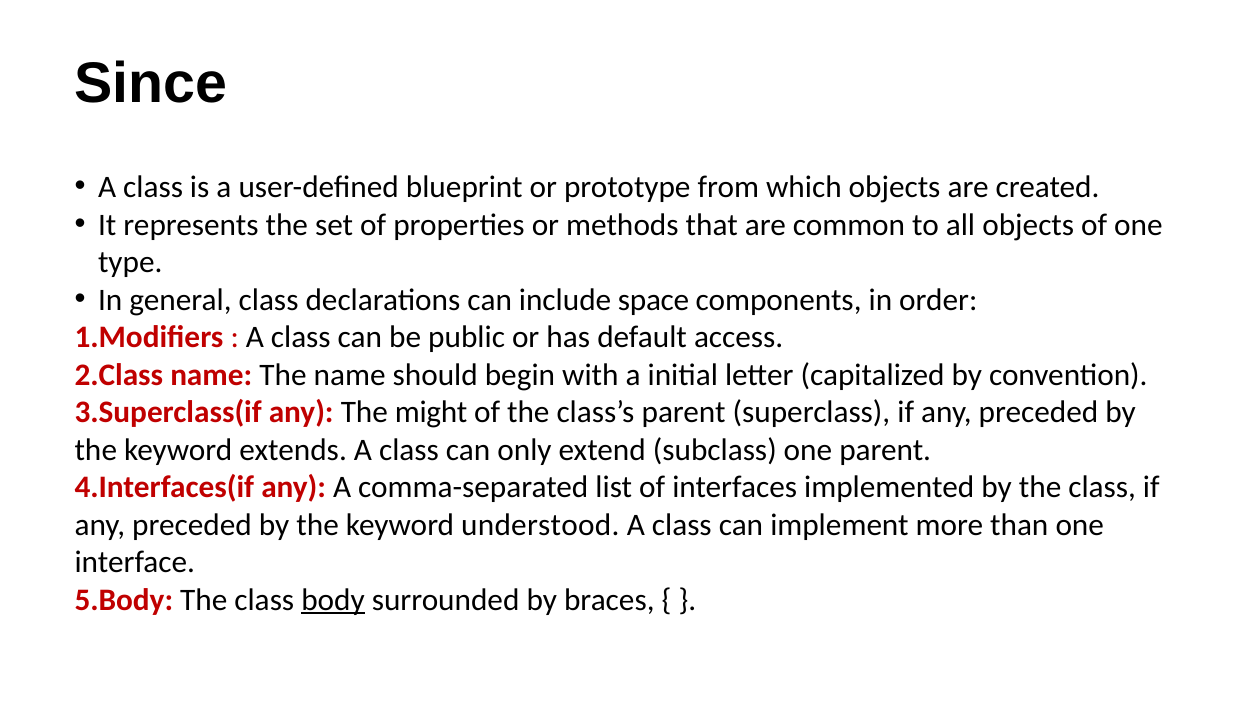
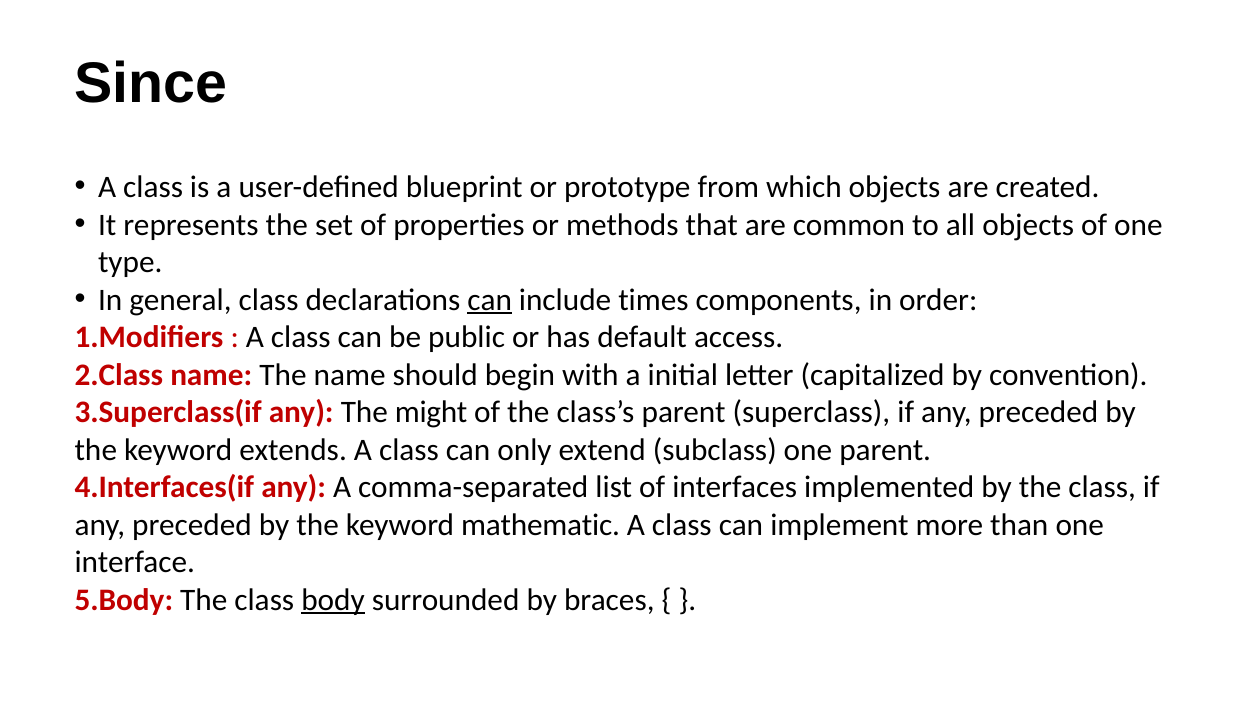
can at (490, 300) underline: none -> present
space: space -> times
understood: understood -> mathematic
